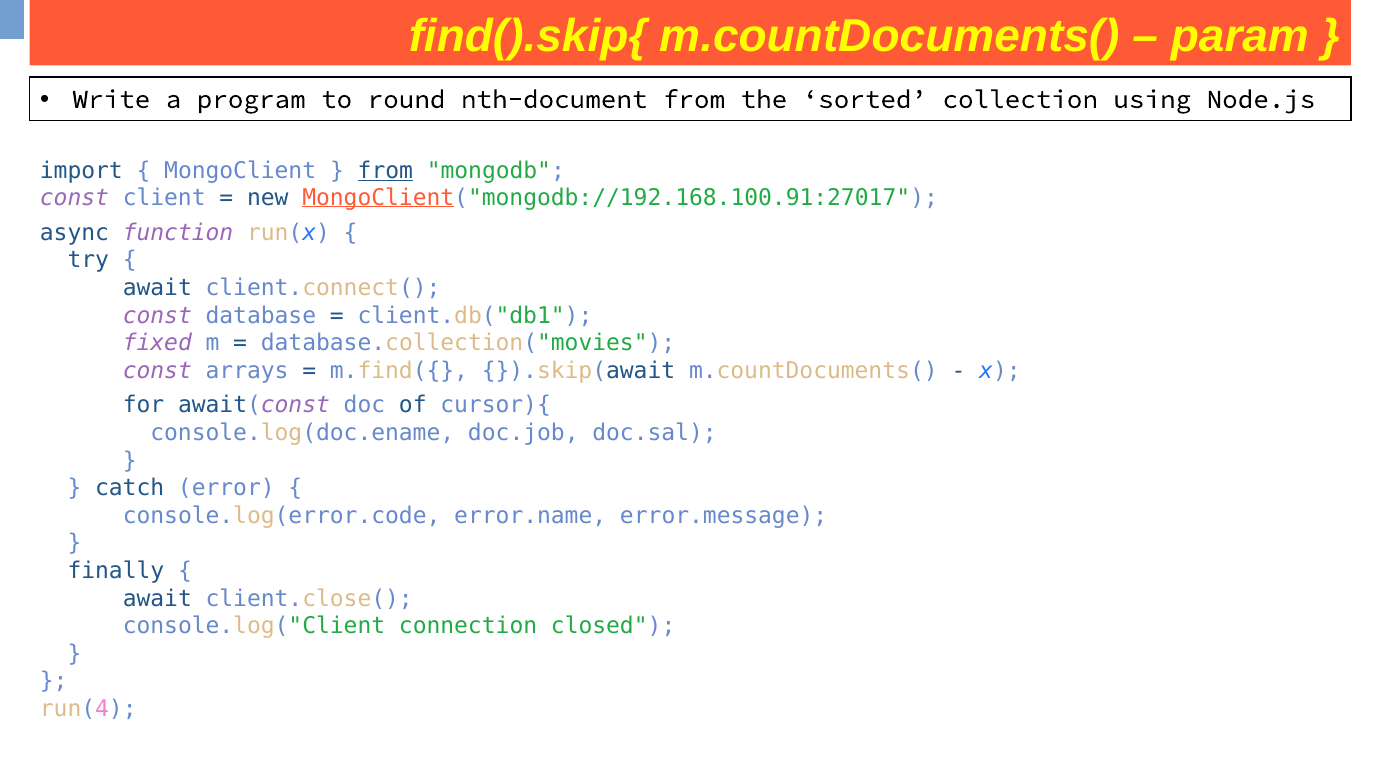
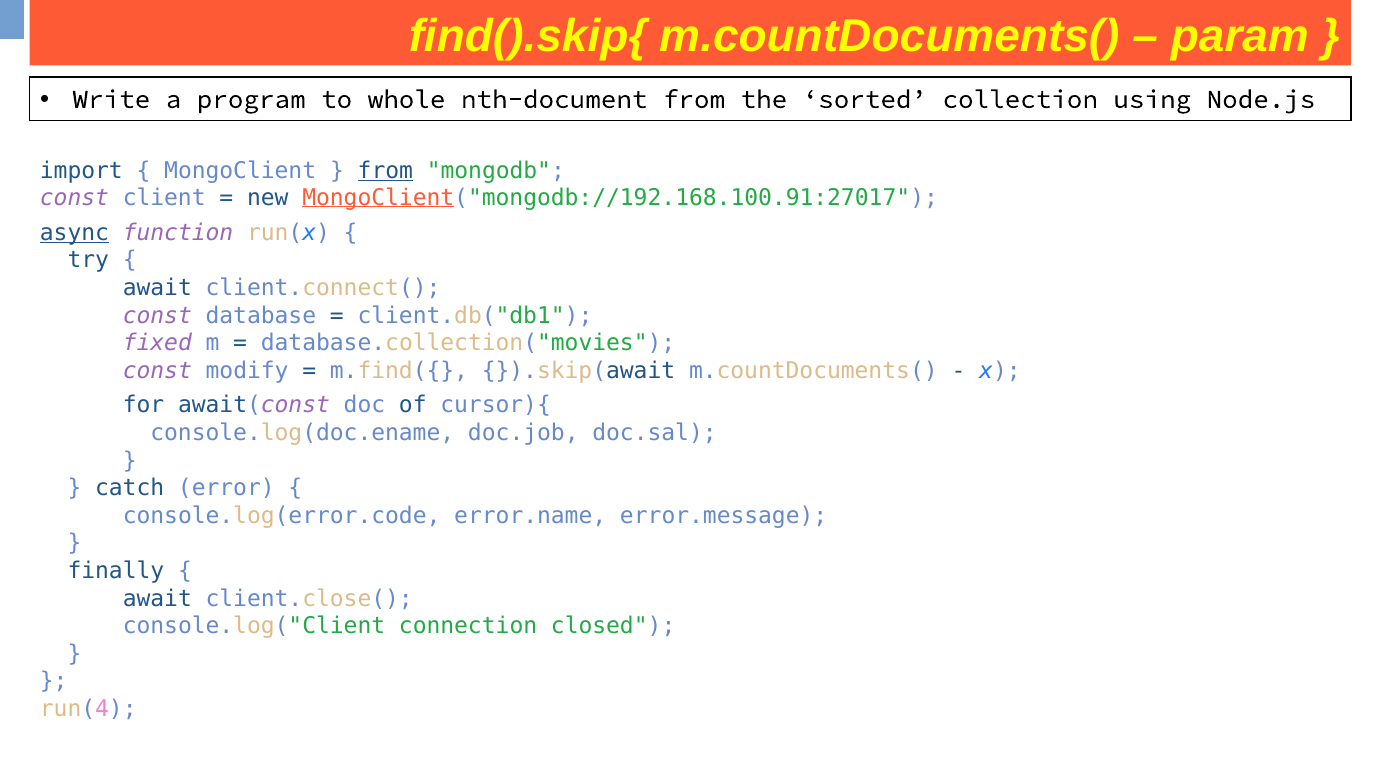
round: round -> whole
async underline: none -> present
arrays: arrays -> modify
